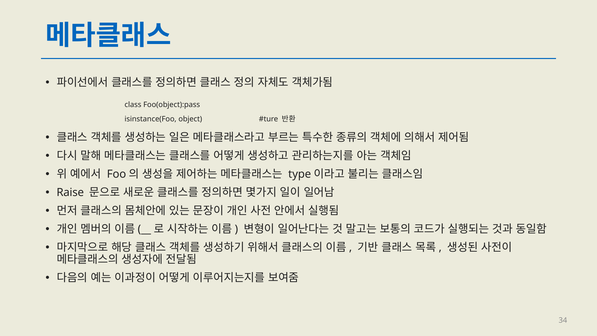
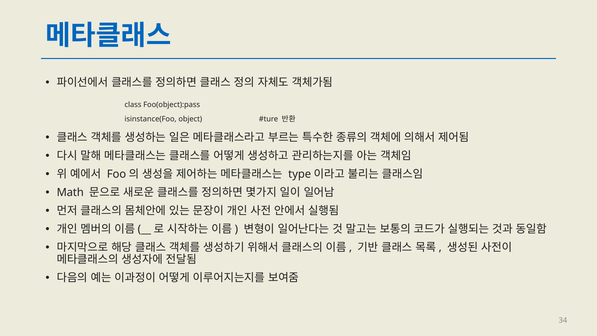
Raise: Raise -> Math
